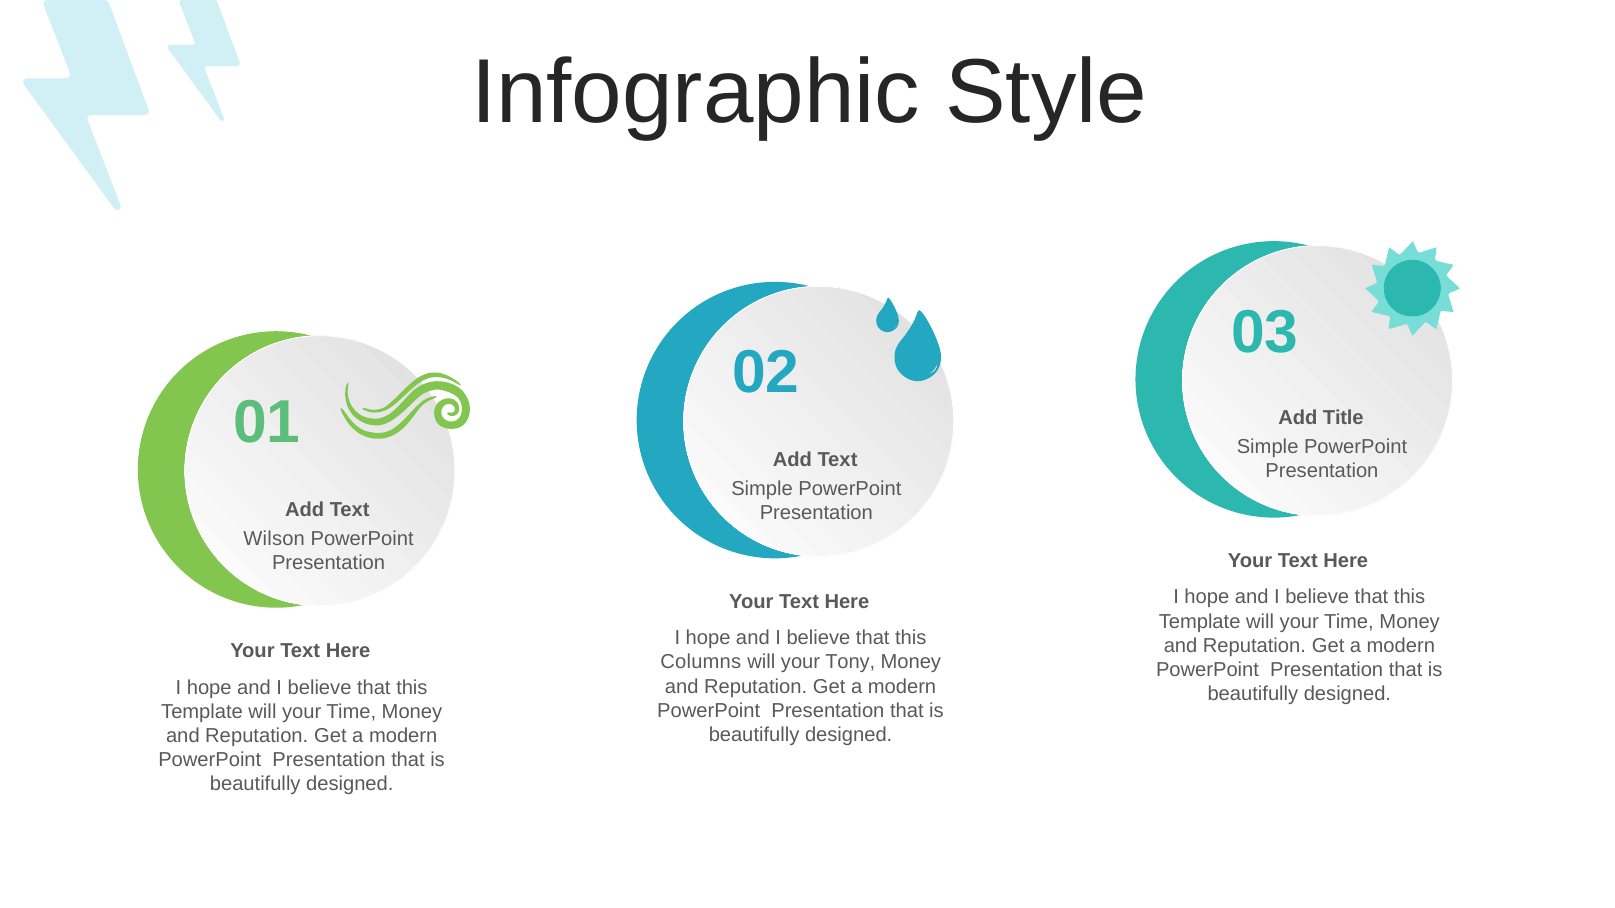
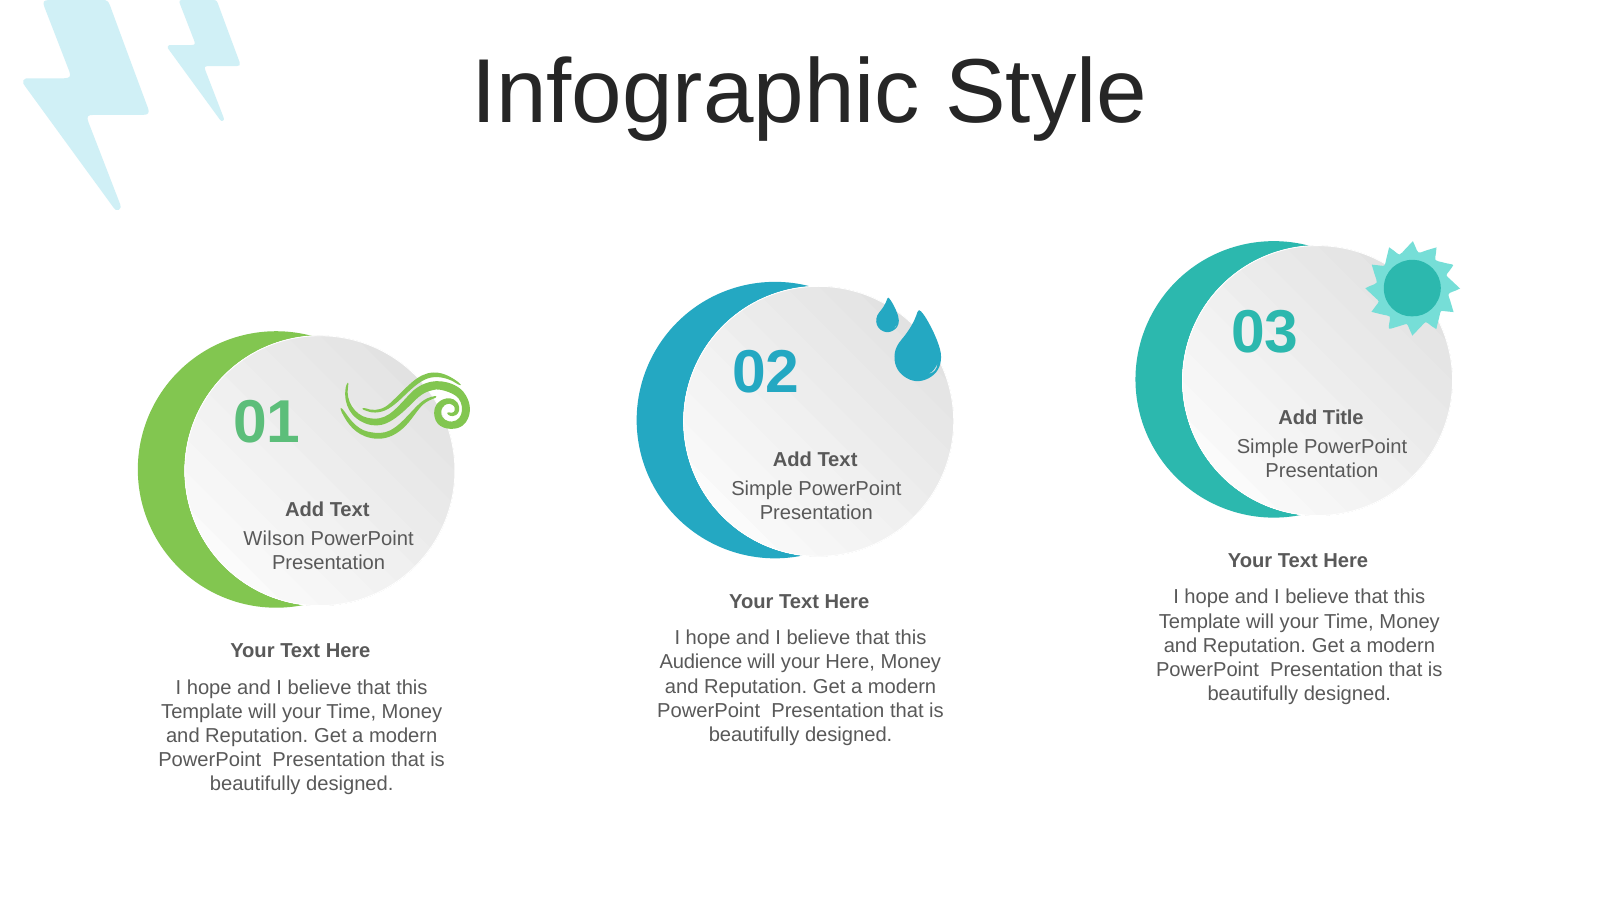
Columns: Columns -> Audience
your Tony: Tony -> Here
